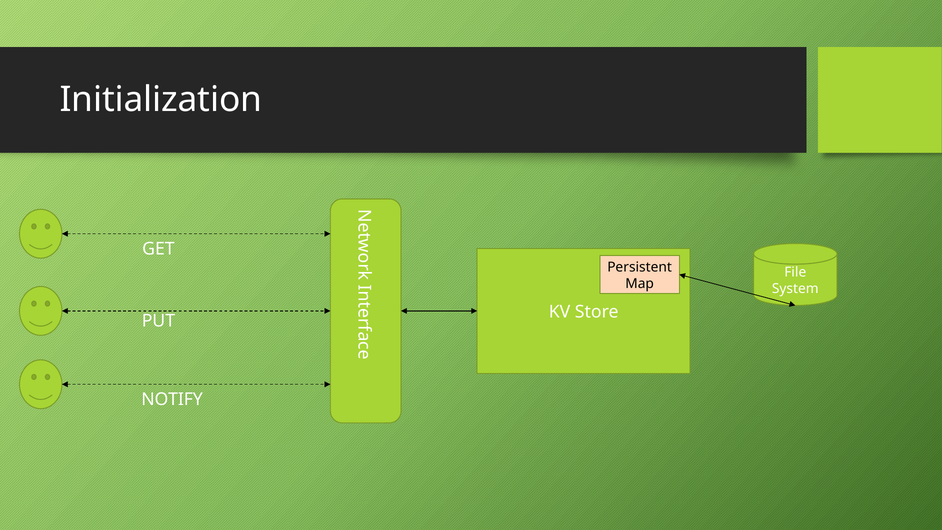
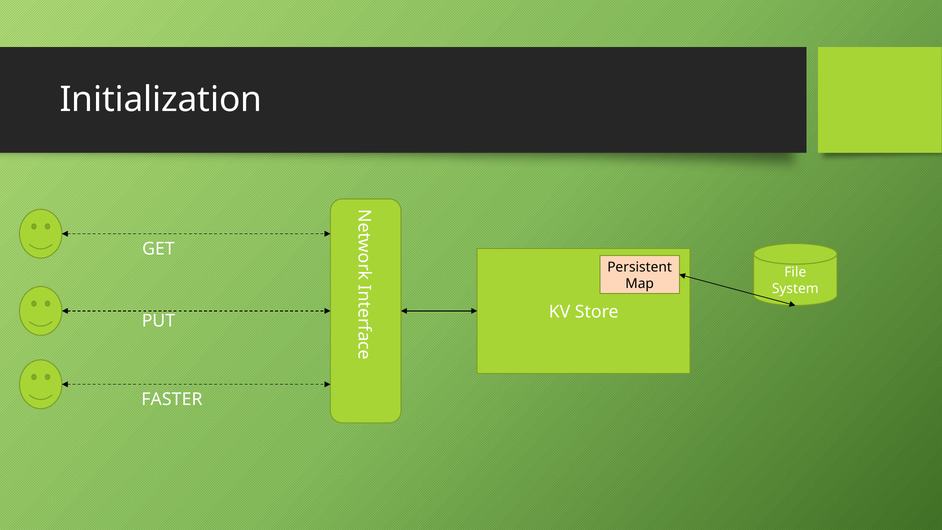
NOTIFY: NOTIFY -> FASTER
